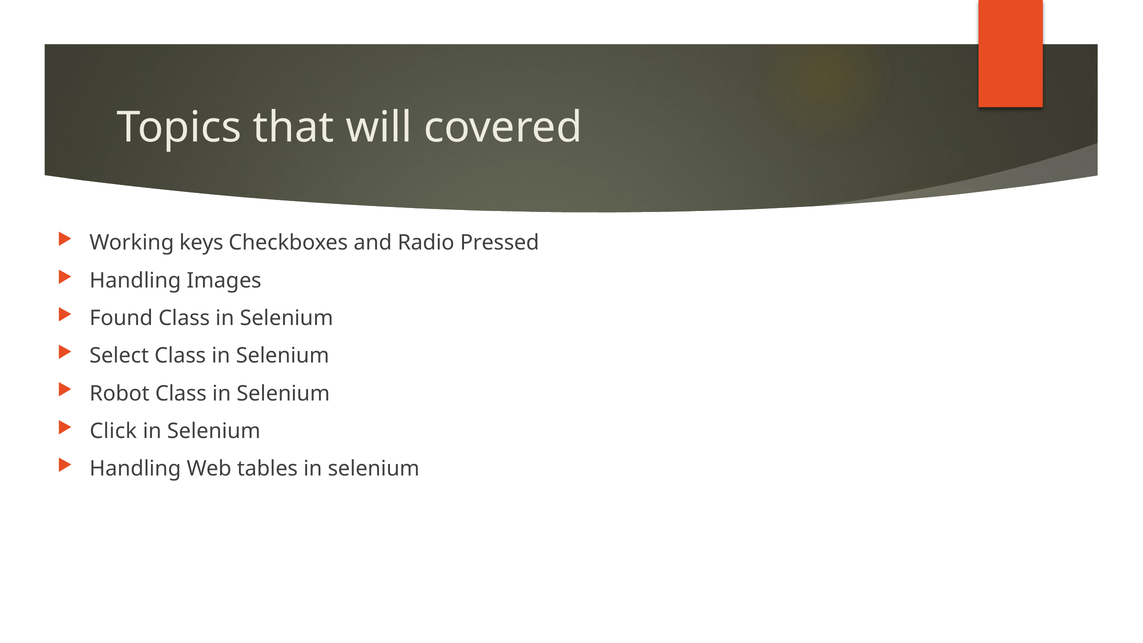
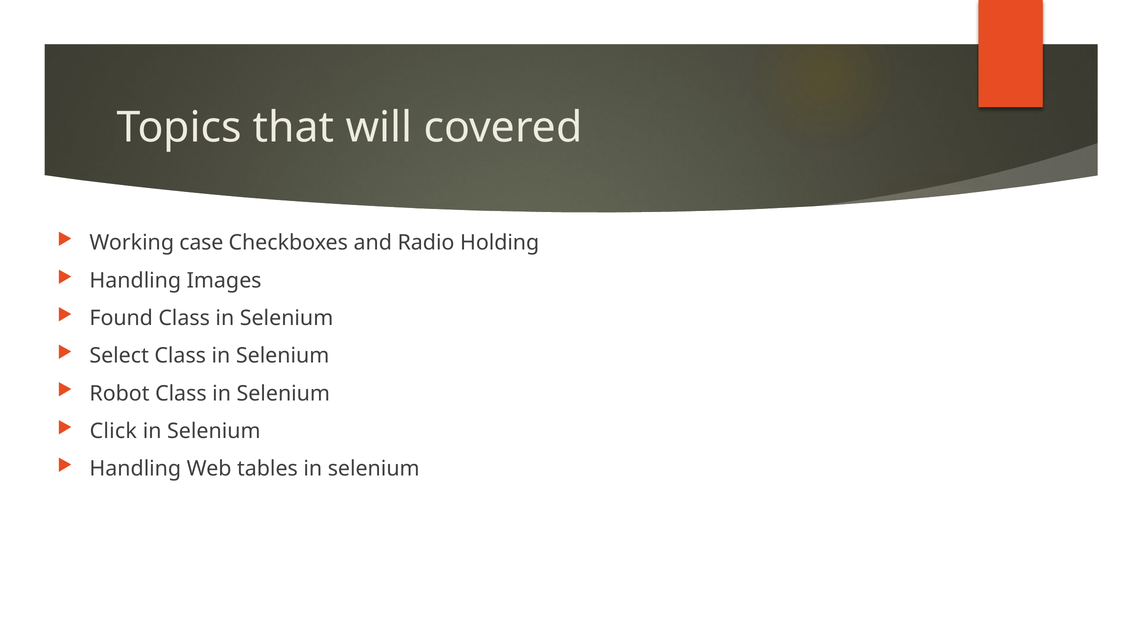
keys: keys -> case
Pressed: Pressed -> Holding
